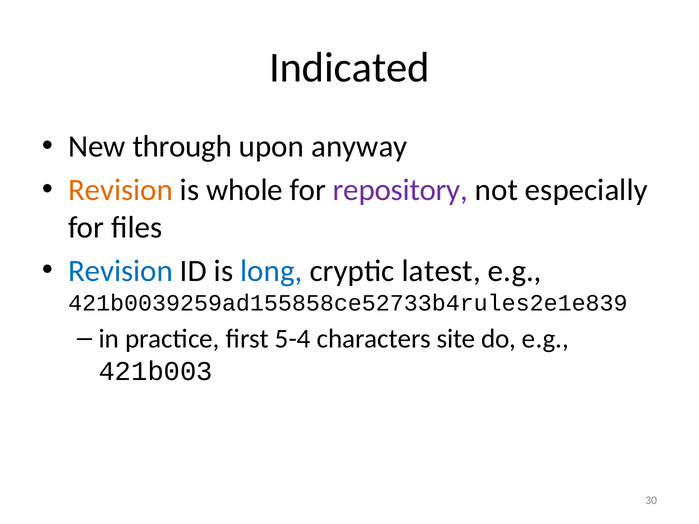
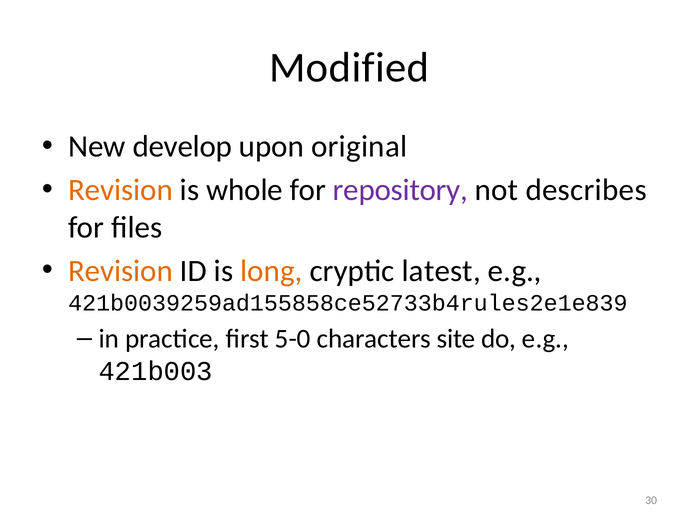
Indicated: Indicated -> Modified
through: through -> develop
anyway: anyway -> original
especially: especially -> describes
Revision at (121, 271) colour: blue -> orange
long colour: blue -> orange
5-4: 5-4 -> 5-0
